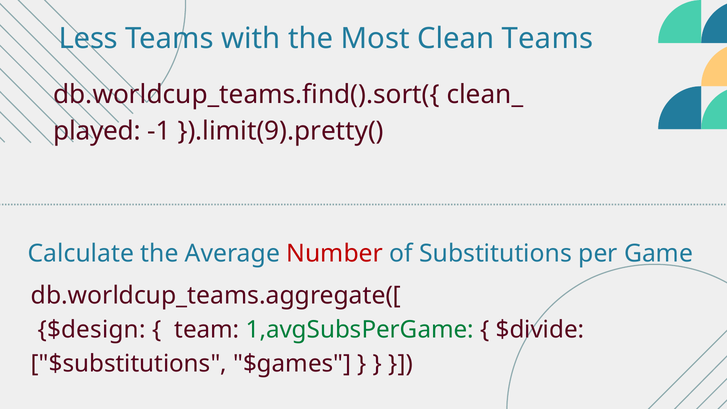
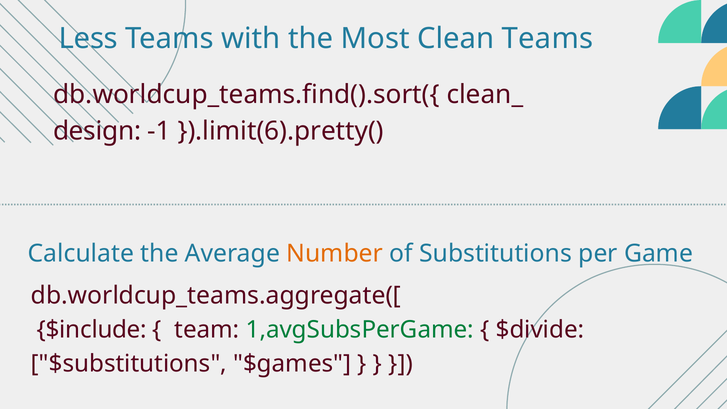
played: played -> design
}).limit(9).pretty(: }).limit(9).pretty( -> }).limit(6).pretty(
Number colour: red -> orange
$design: $design -> $include
